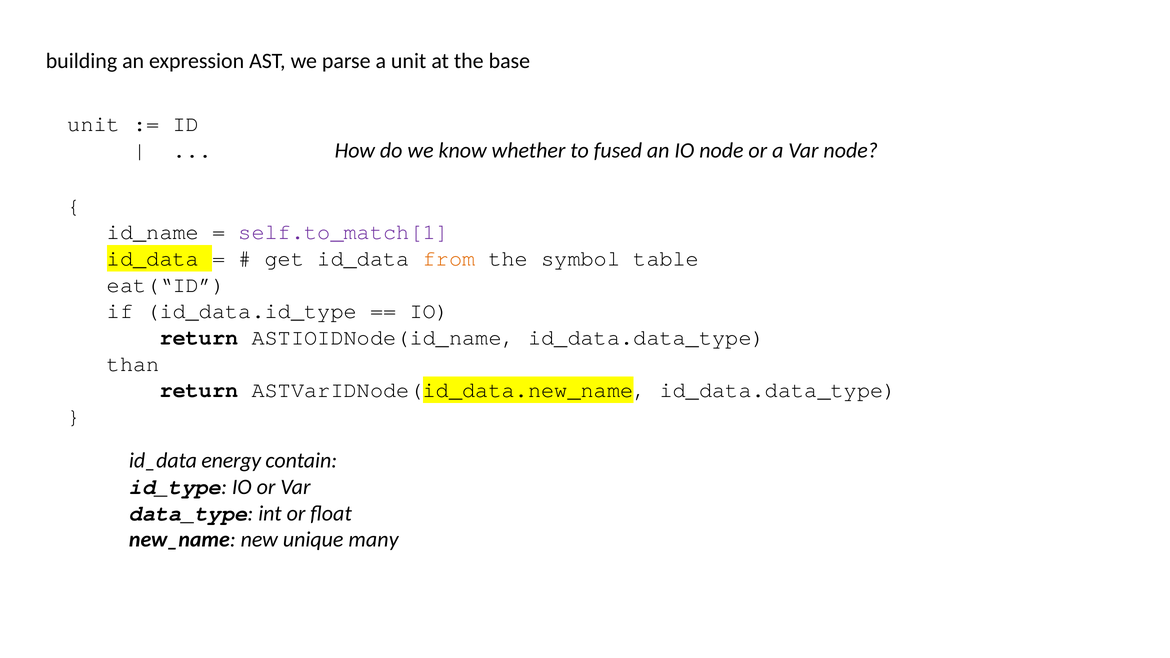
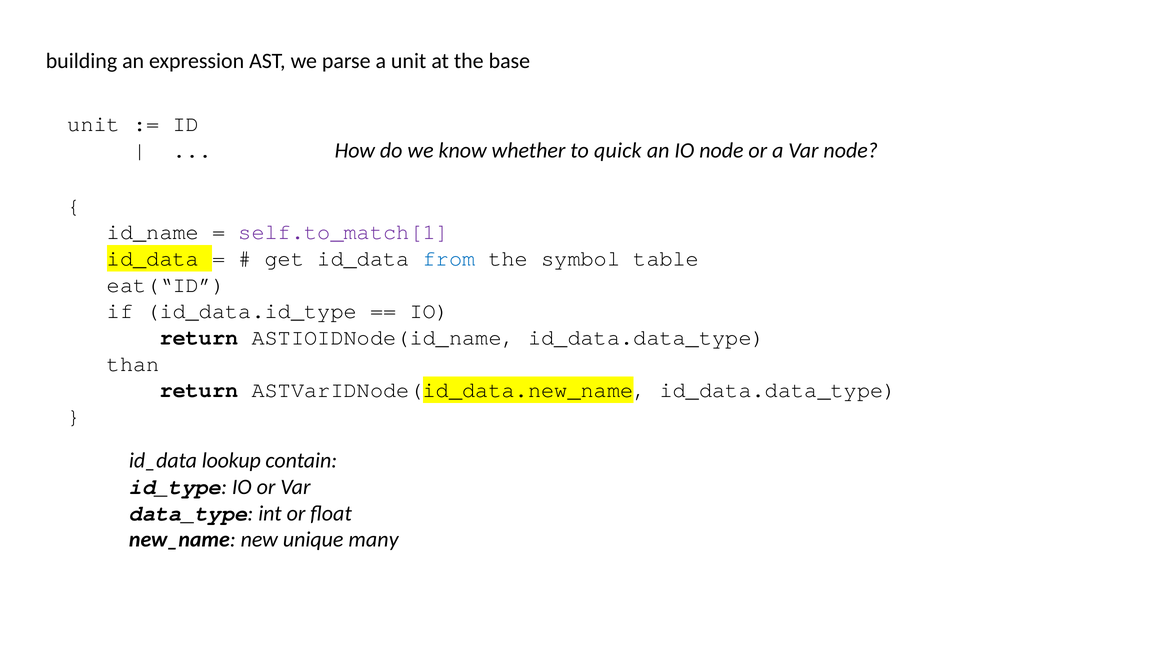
fused: fused -> quick
from colour: orange -> blue
energy: energy -> lookup
